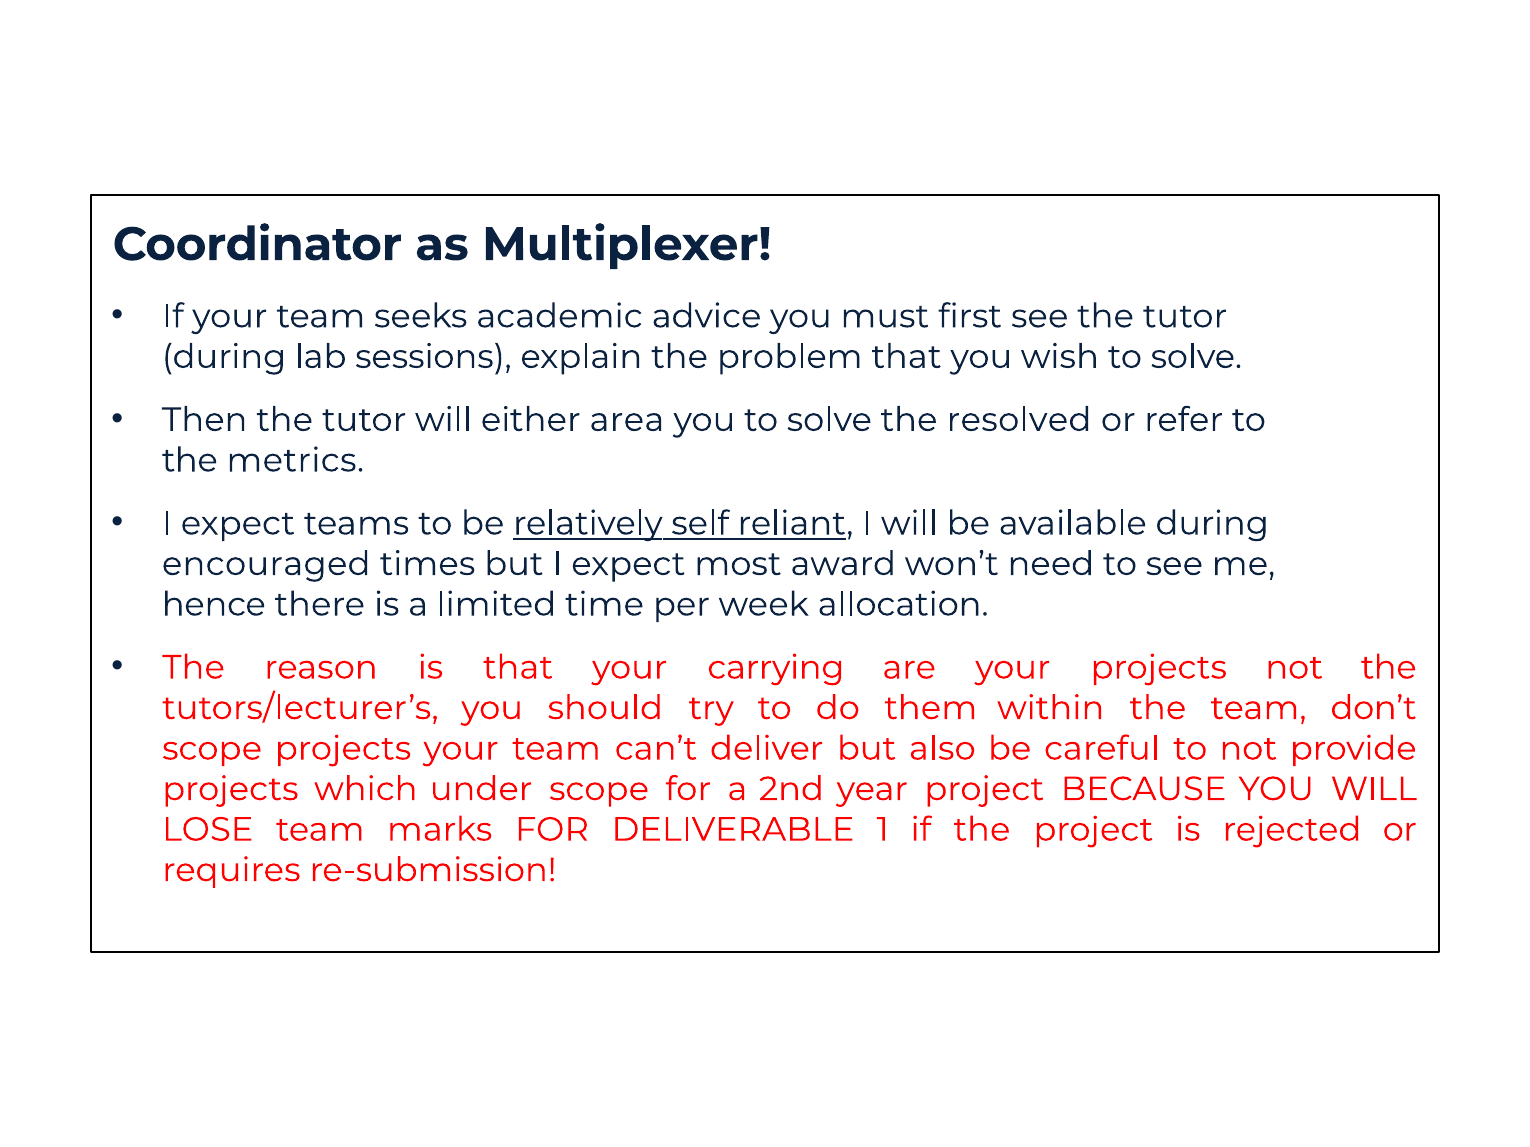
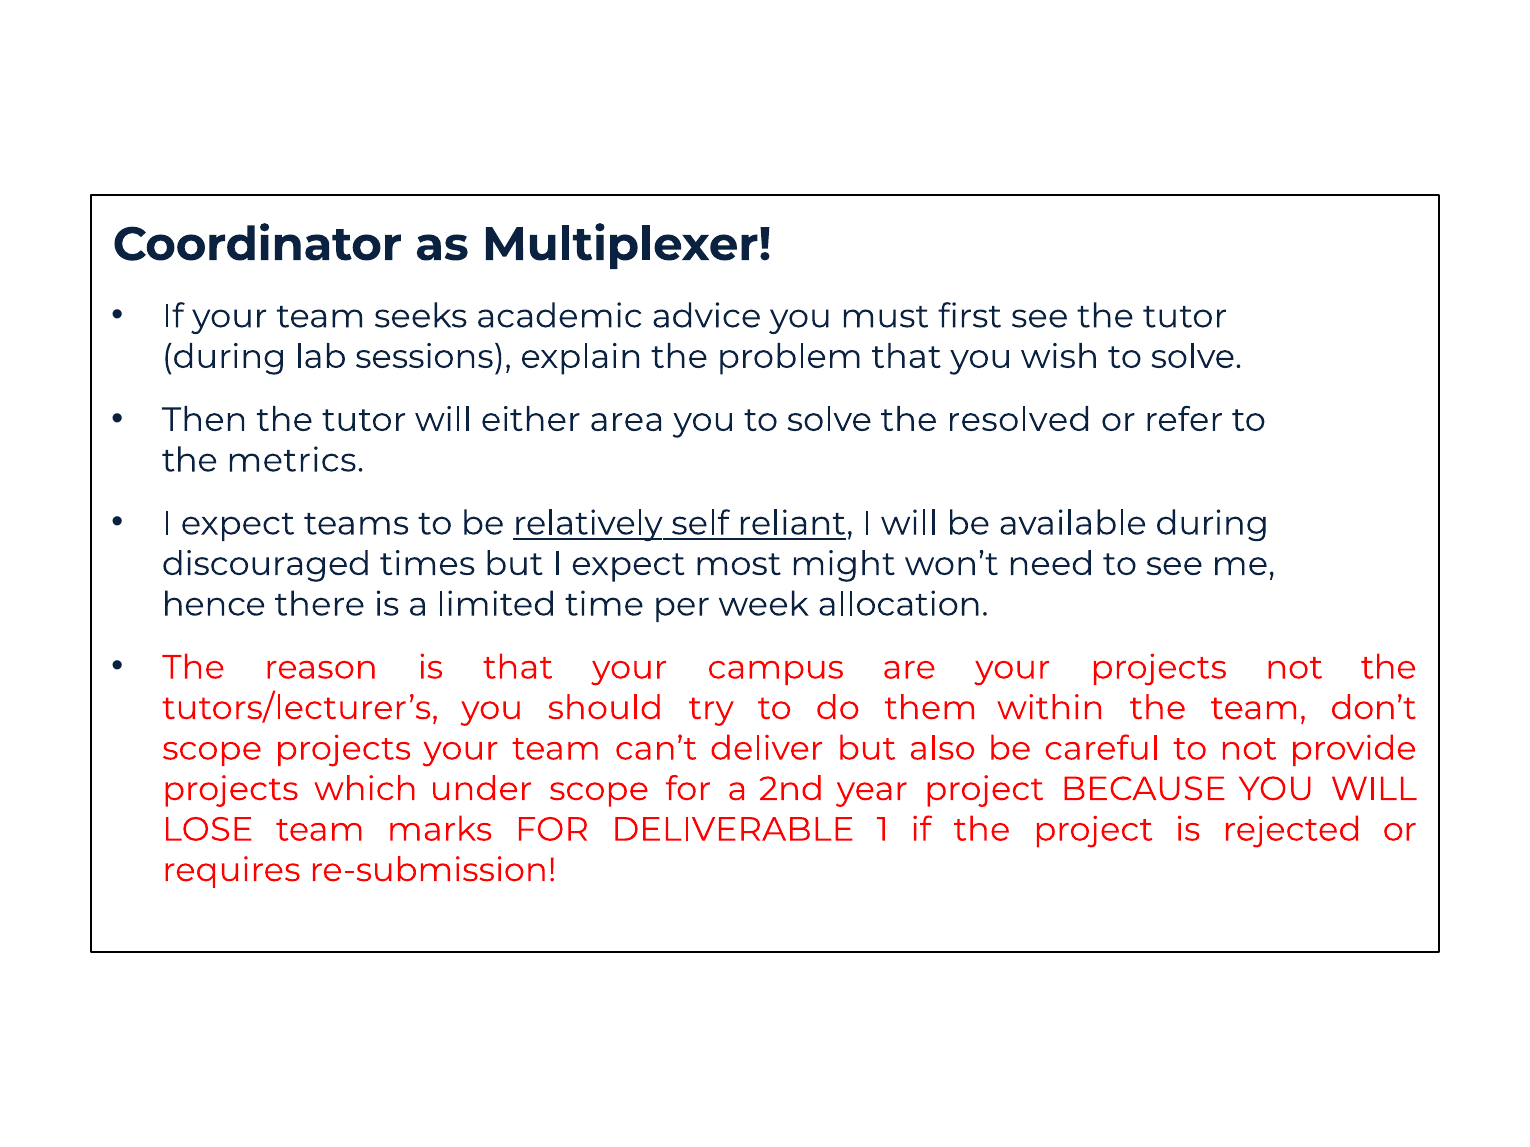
encouraged: encouraged -> discouraged
award: award -> might
carrying: carrying -> campus
